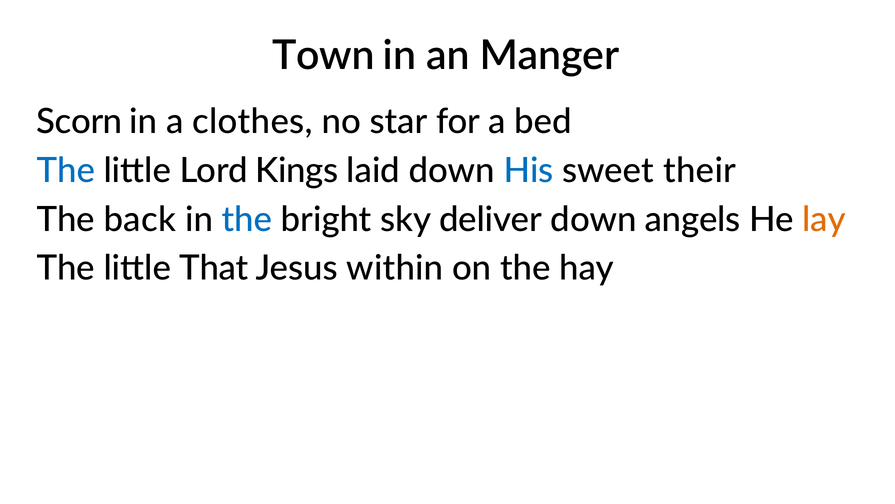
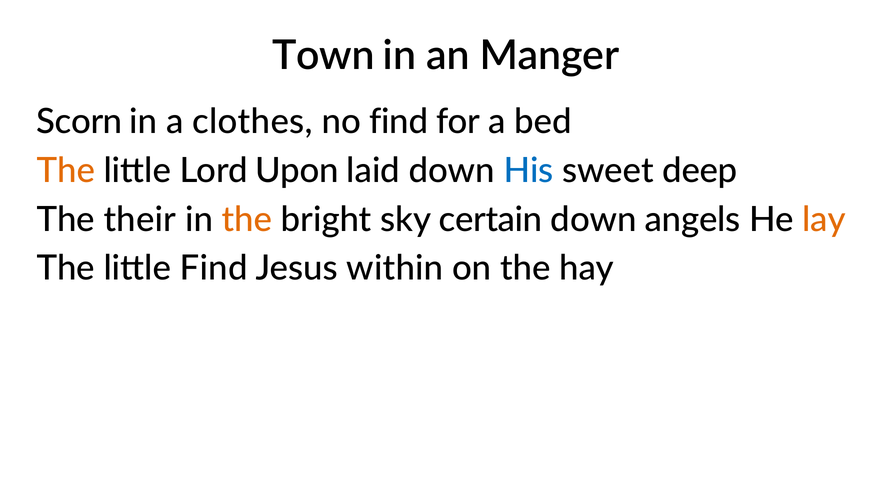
no star: star -> find
The at (66, 171) colour: blue -> orange
Kings: Kings -> Upon
their: their -> deep
back: back -> their
the at (247, 219) colour: blue -> orange
deliver: deliver -> certain
little That: That -> Find
